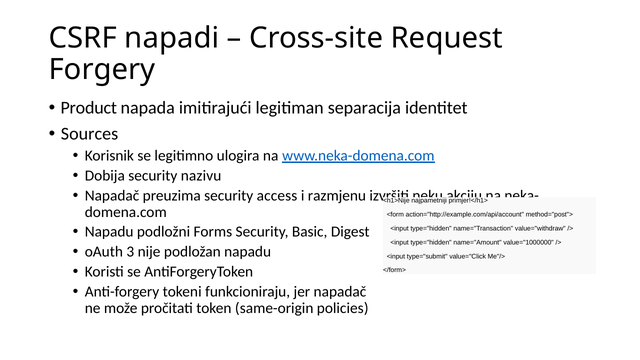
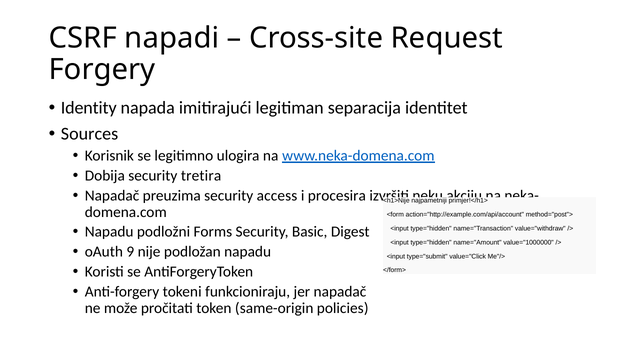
Product: Product -> Identity
nazivu: nazivu -> tretira
razmjenu: razmjenu -> procesira
3: 3 -> 9
